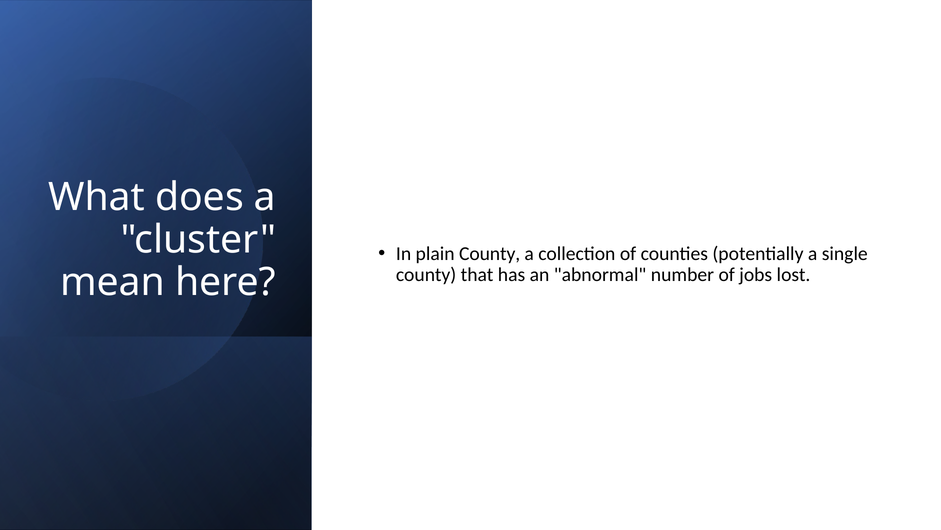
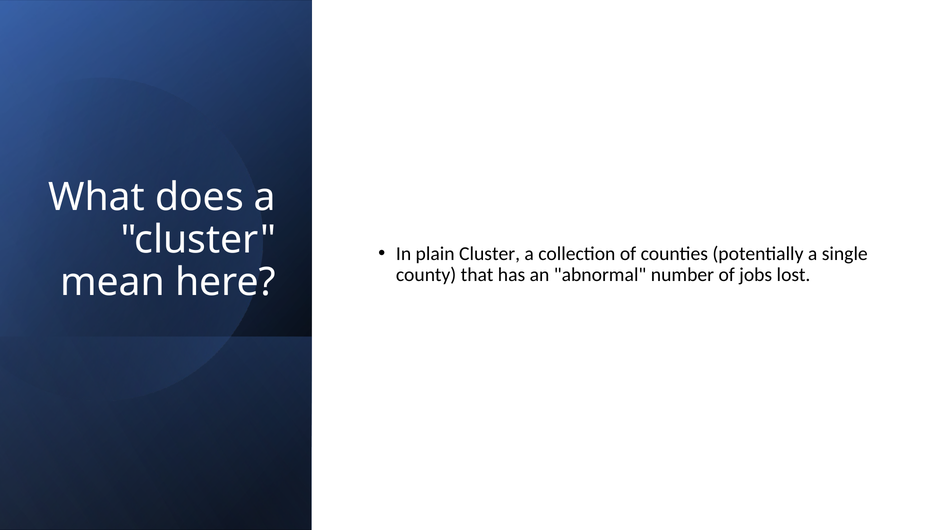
plain County: County -> Cluster
